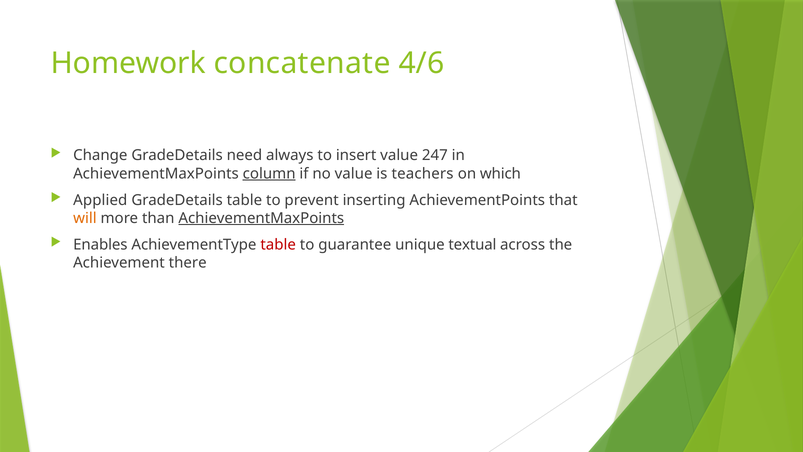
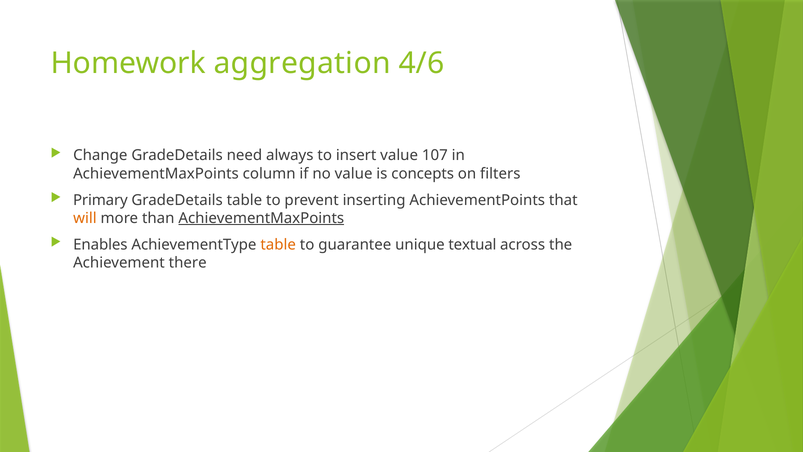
concatenate: concatenate -> aggregation
247: 247 -> 107
column underline: present -> none
teachers: teachers -> concepts
which: which -> filters
Applied: Applied -> Primary
table at (278, 244) colour: red -> orange
